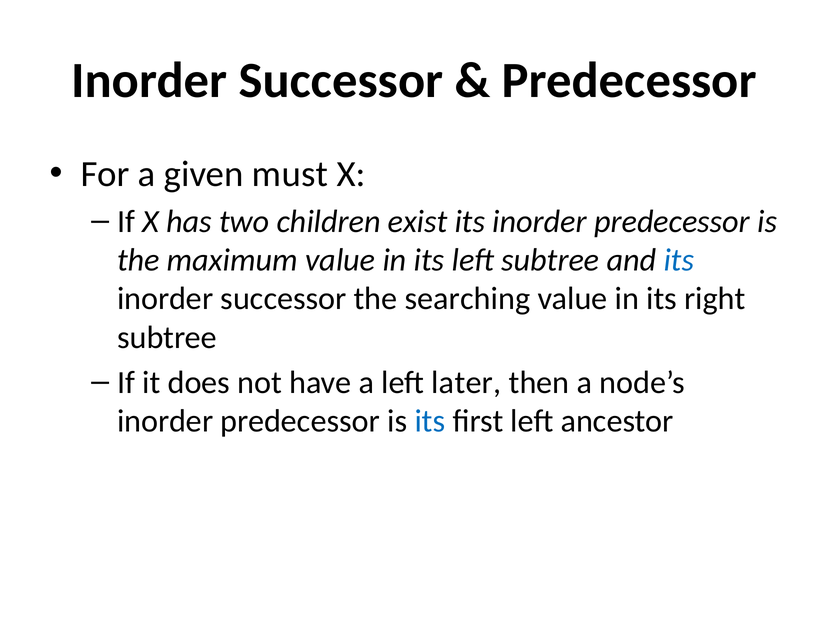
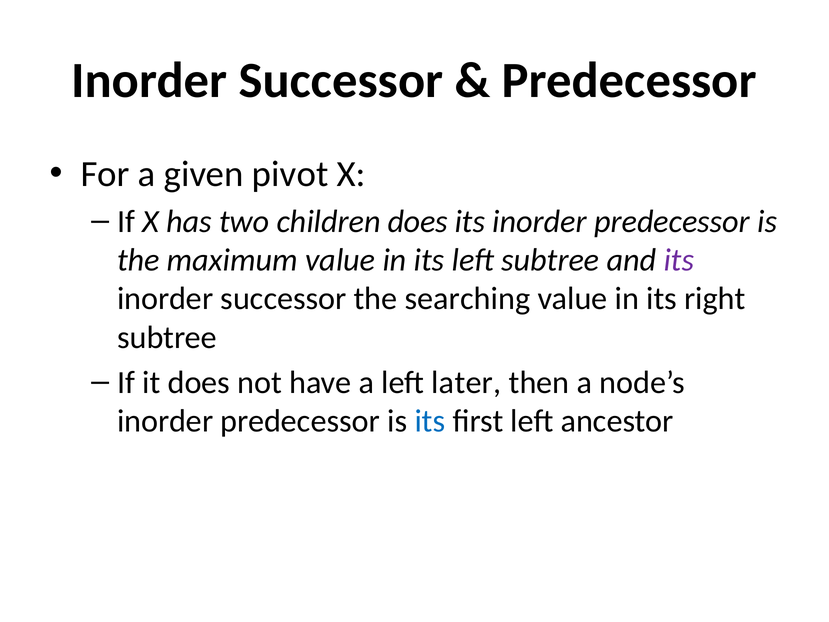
must: must -> pivot
children exist: exist -> does
its at (679, 260) colour: blue -> purple
